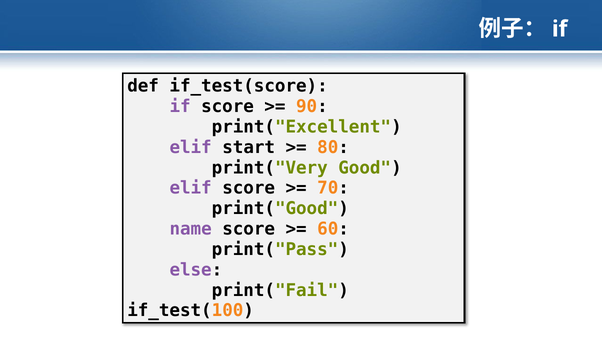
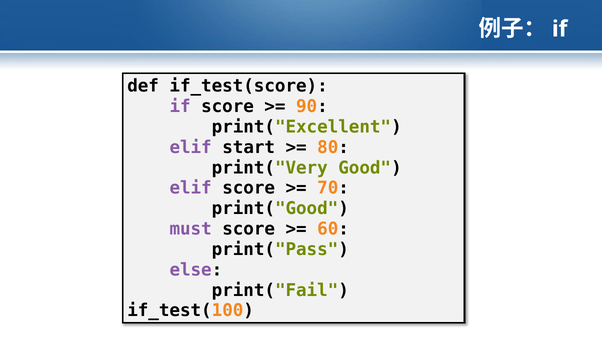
name: name -> must
